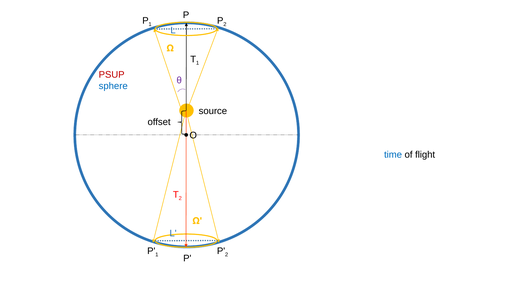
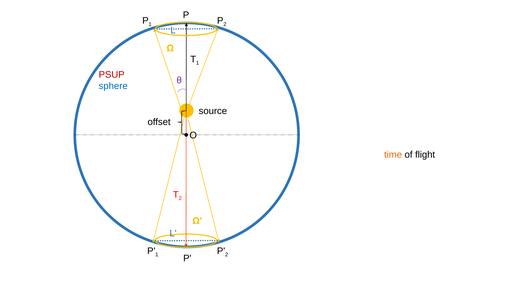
time colour: blue -> orange
